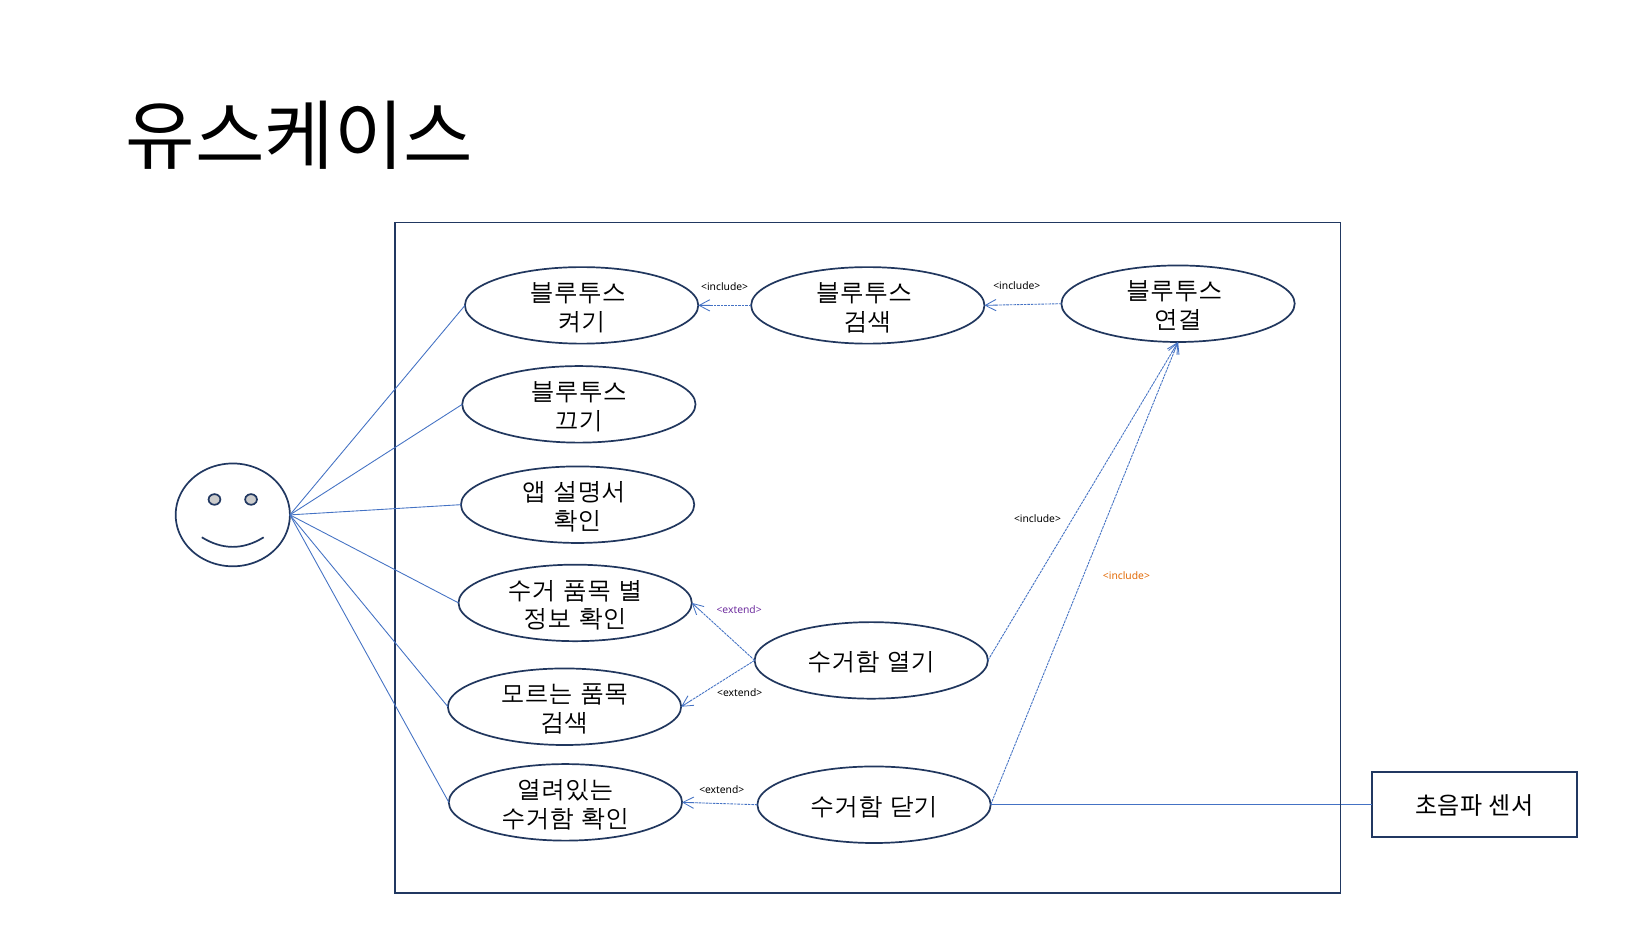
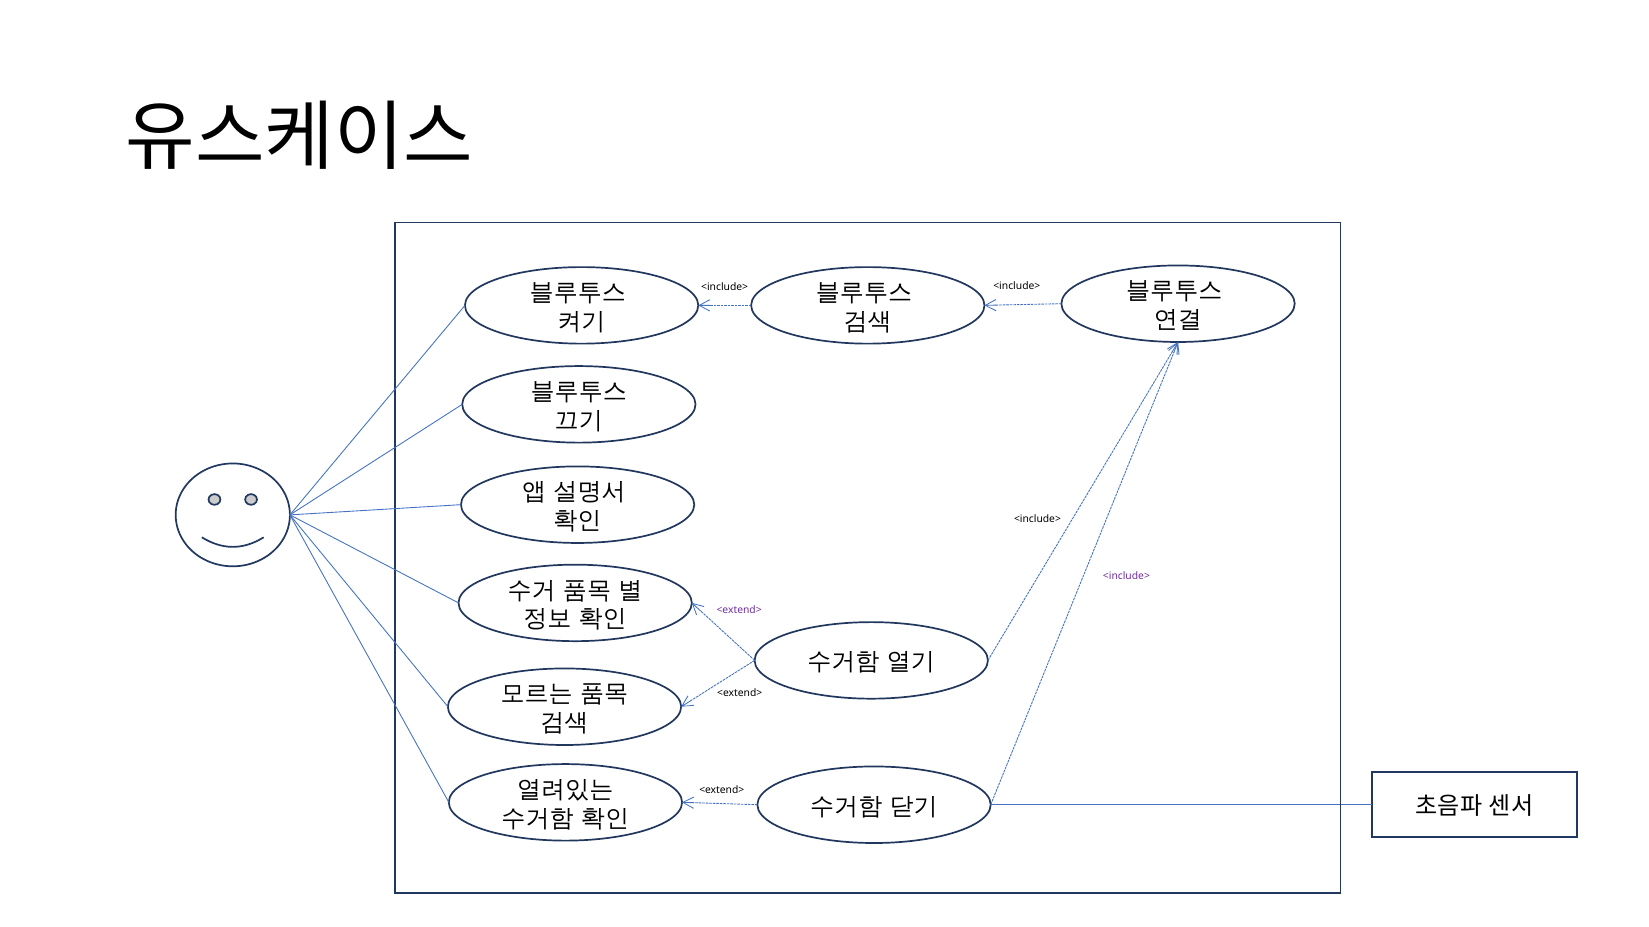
<include> at (1126, 577) colour: orange -> purple
